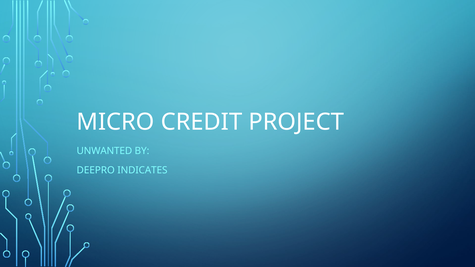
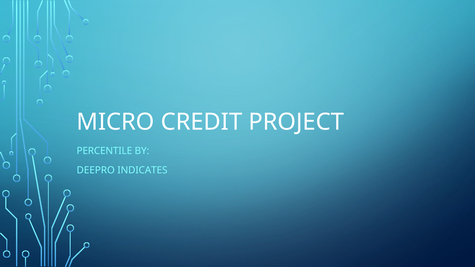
UNWANTED: UNWANTED -> PERCENTILE
